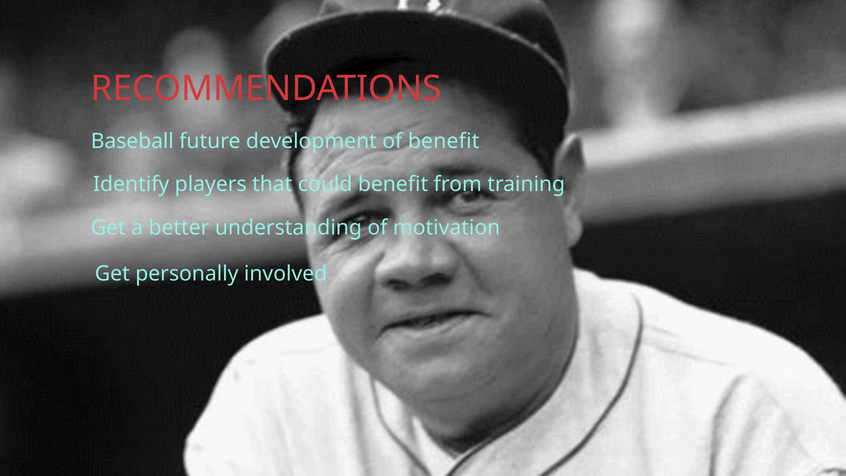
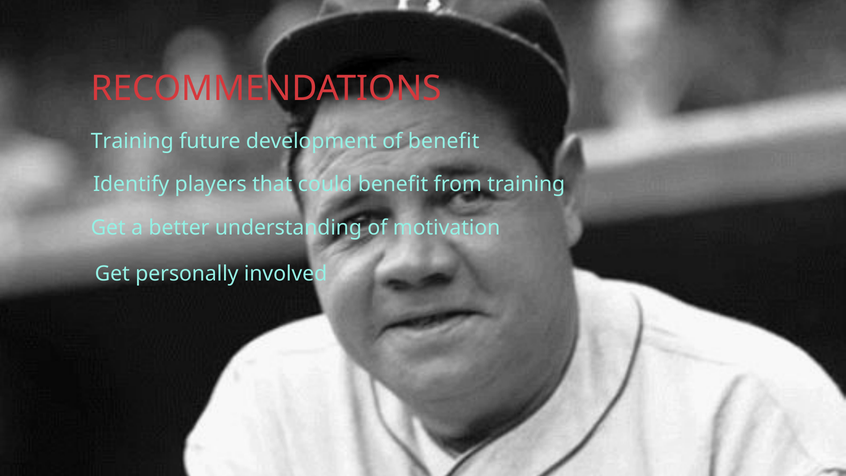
Baseball at (132, 141): Baseball -> Training
